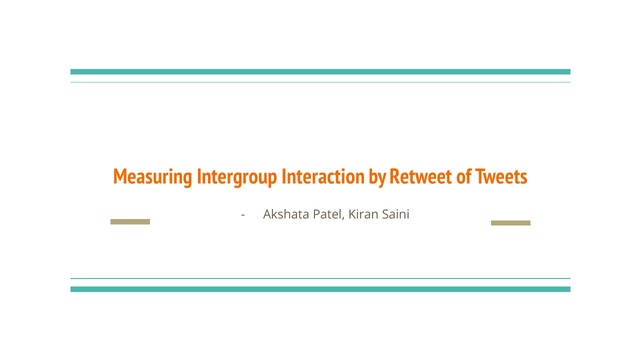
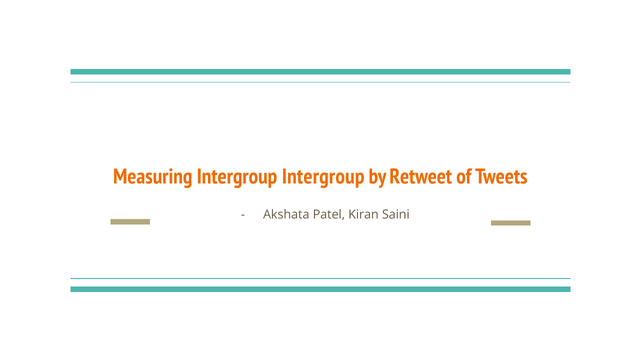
Intergroup Interaction: Interaction -> Intergroup
